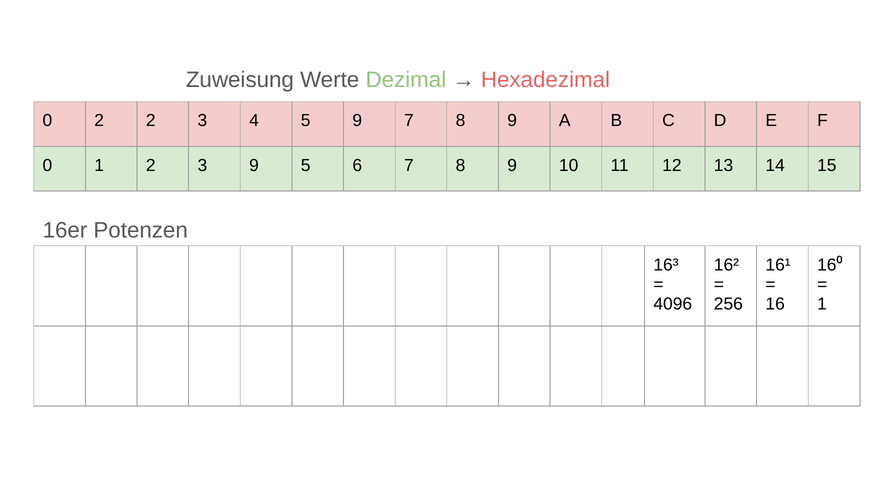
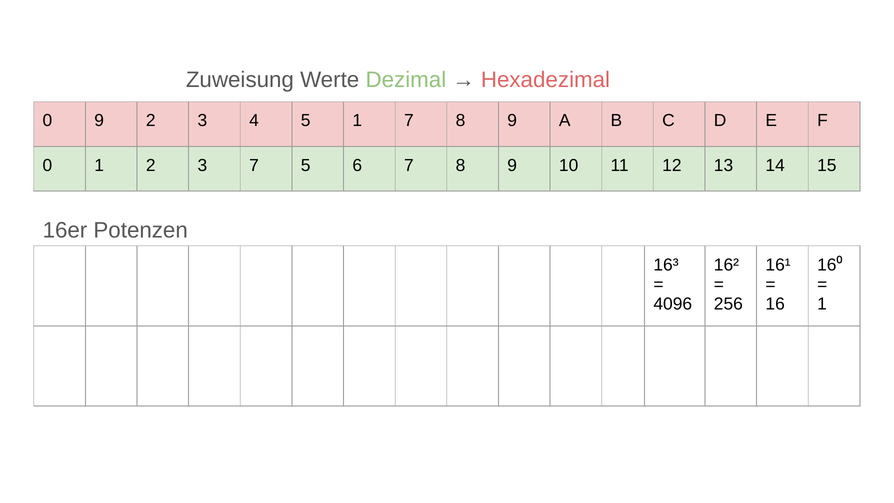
0 2: 2 -> 9
5 9: 9 -> 1
3 9: 9 -> 7
